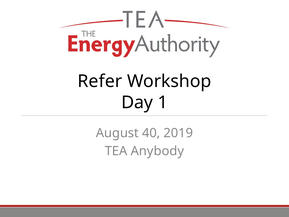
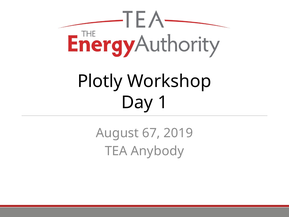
Refer: Refer -> Plotly
40: 40 -> 67
